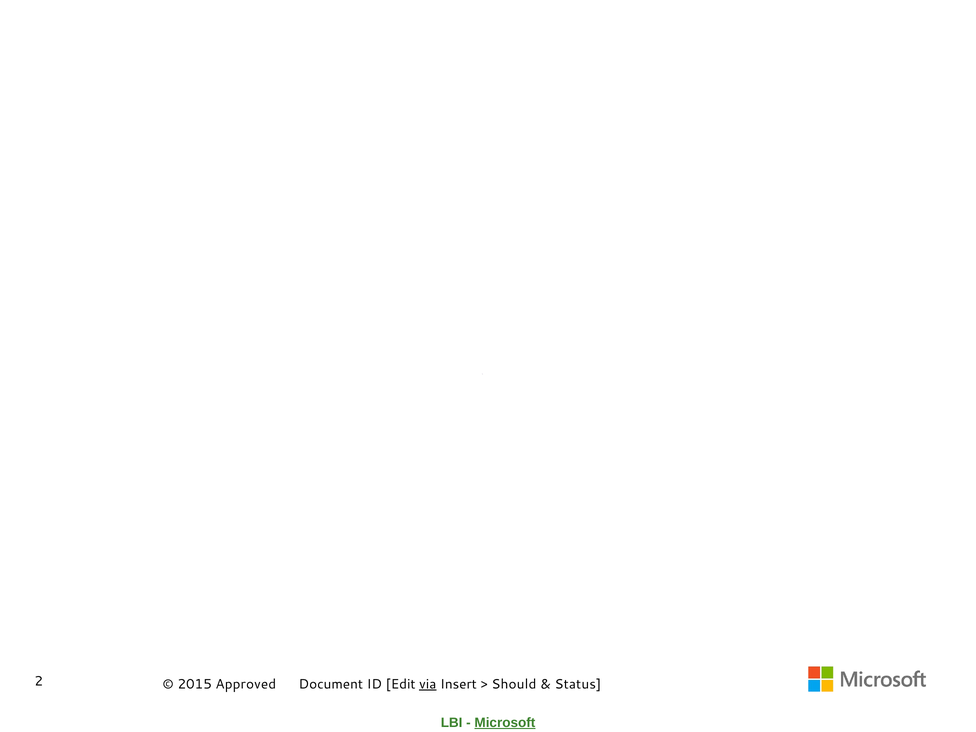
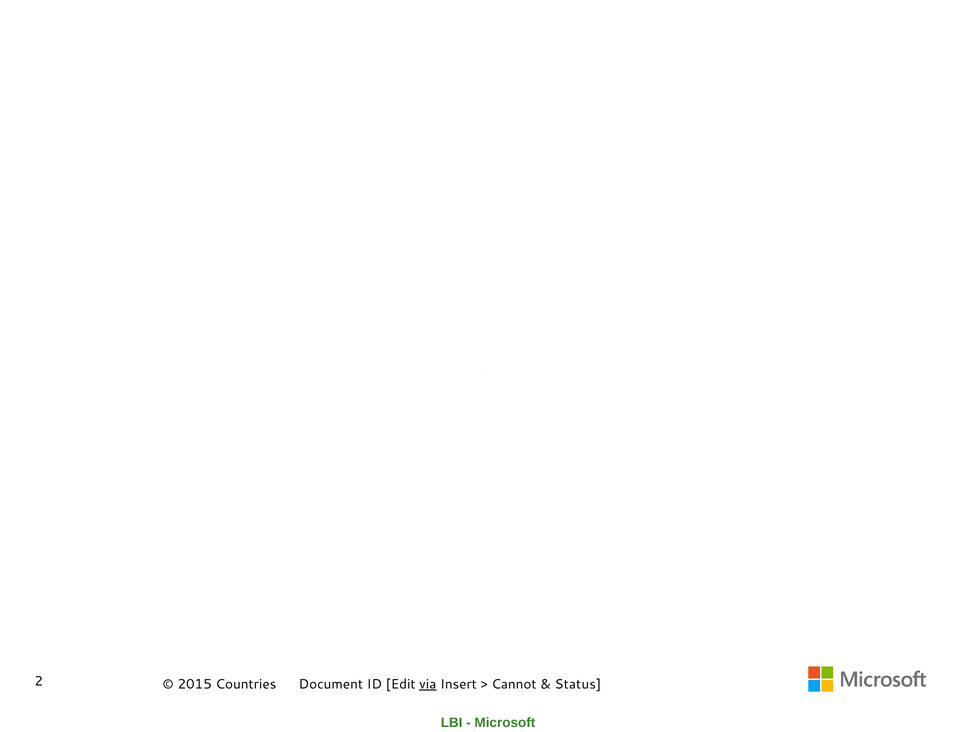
Approved: Approved -> Countries
Should: Should -> Cannot
Microsoft underline: present -> none
